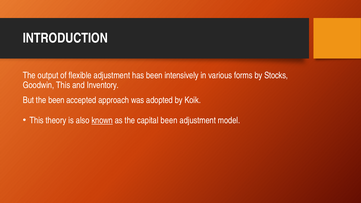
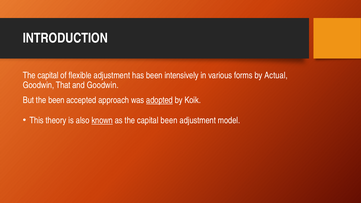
output at (48, 75): output -> capital
Stocks: Stocks -> Actual
Goodwin This: This -> That
and Inventory: Inventory -> Goodwin
adopted underline: none -> present
